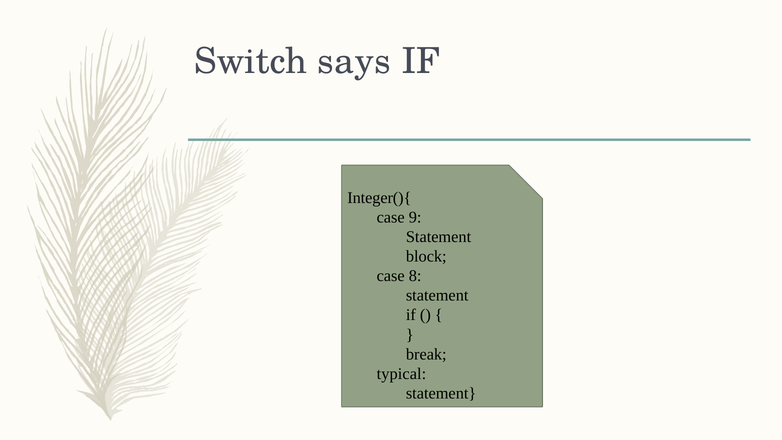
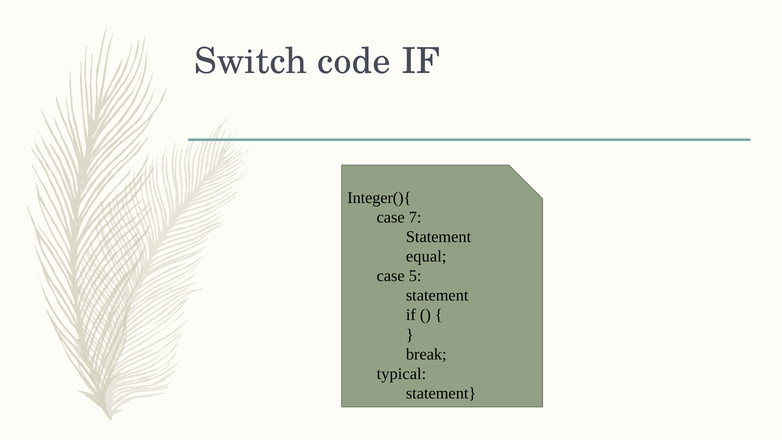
says: says -> code
9: 9 -> 7
block: block -> equal
8: 8 -> 5
